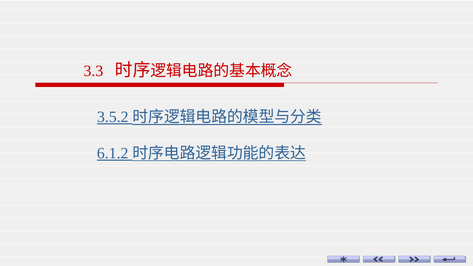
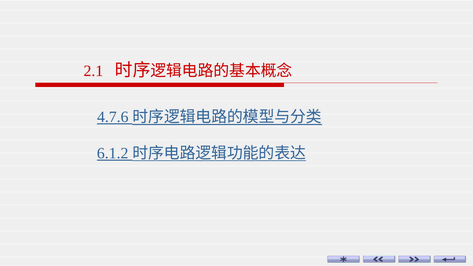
3.3: 3.3 -> 2.1
3.5.2: 3.5.2 -> 4.7.6
